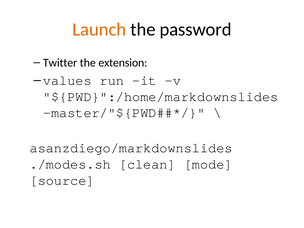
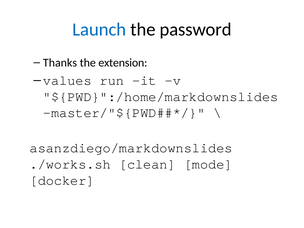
Launch colour: orange -> blue
Twitter: Twitter -> Thanks
./modes.sh: ./modes.sh -> ./works.sh
source: source -> docker
